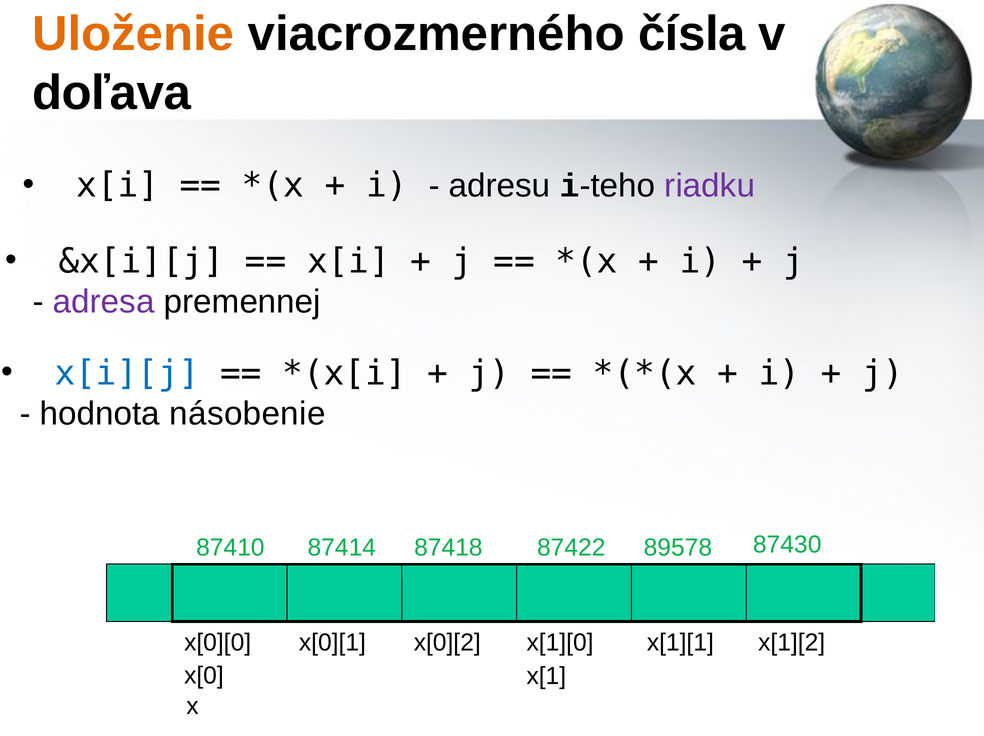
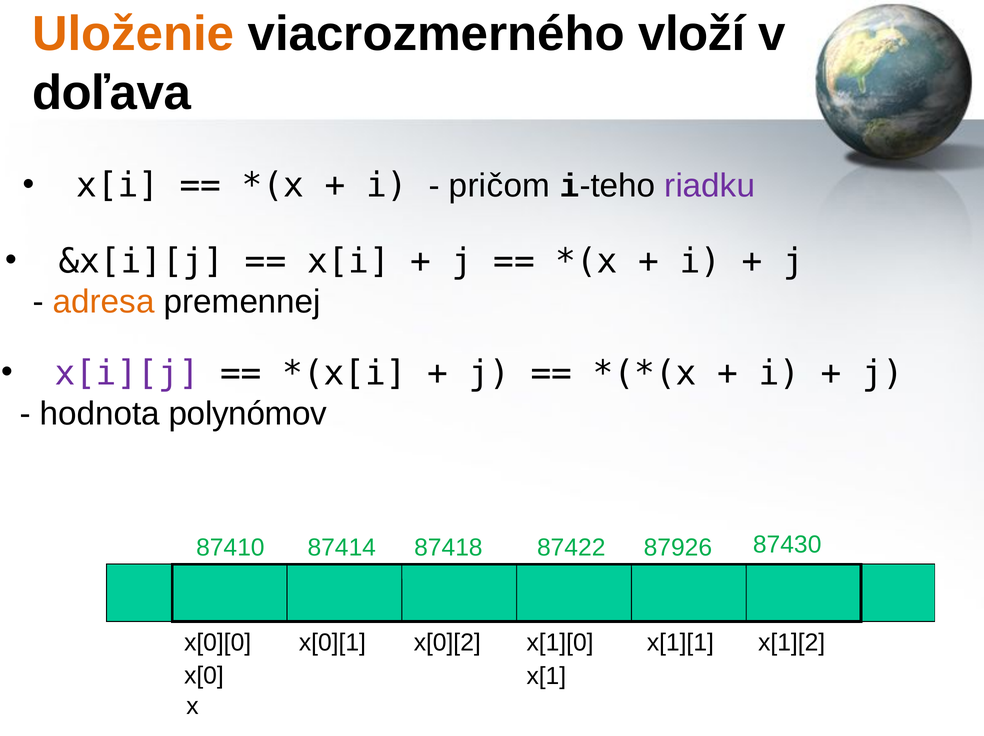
čísla: čísla -> vloží
adresu: adresu -> pričom
adresa colour: purple -> orange
x[i][j colour: blue -> purple
násobenie: násobenie -> polynómov
89578: 89578 -> 87926
